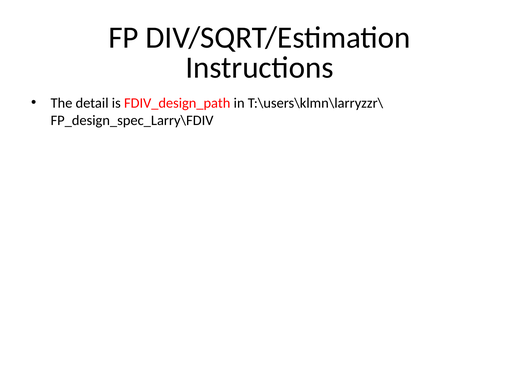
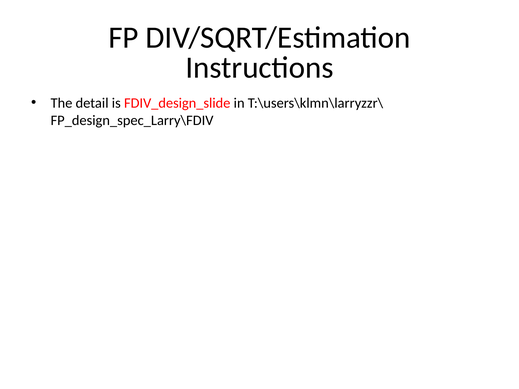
FDIV_design_path: FDIV_design_path -> FDIV_design_slide
